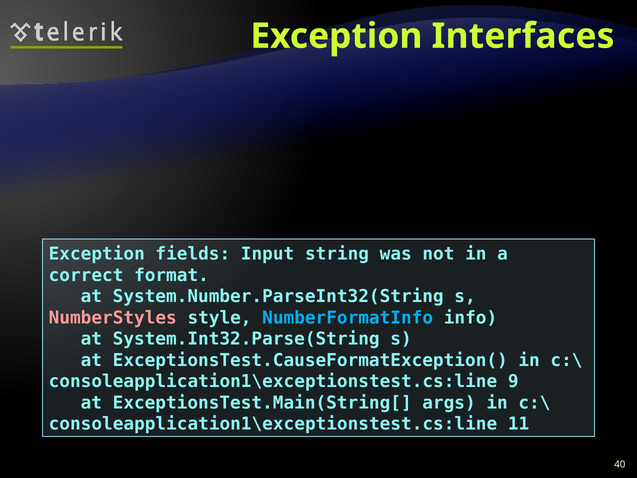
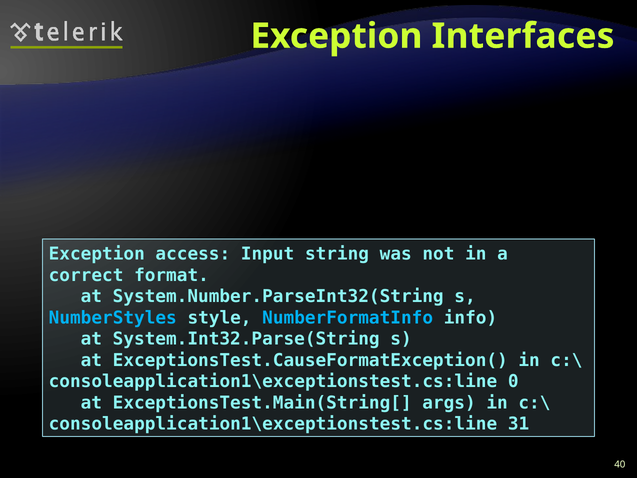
fields: fields -> access
NumberStyles colour: pink -> light blue
9: 9 -> 0
11: 11 -> 31
